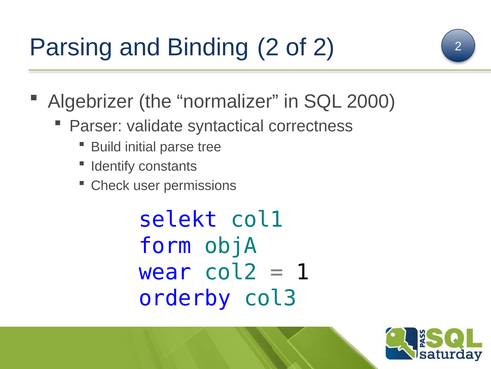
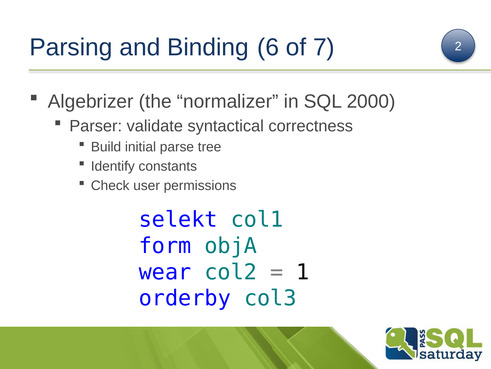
Binding 2: 2 -> 6
of 2: 2 -> 7
